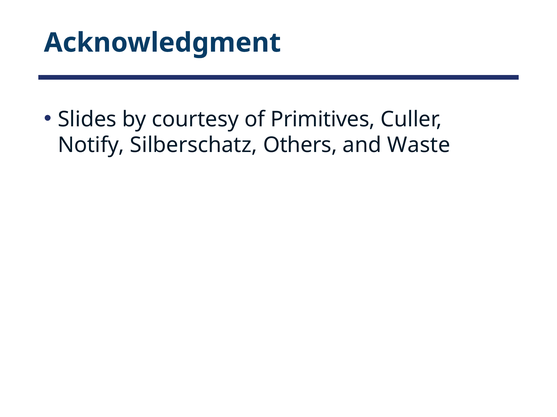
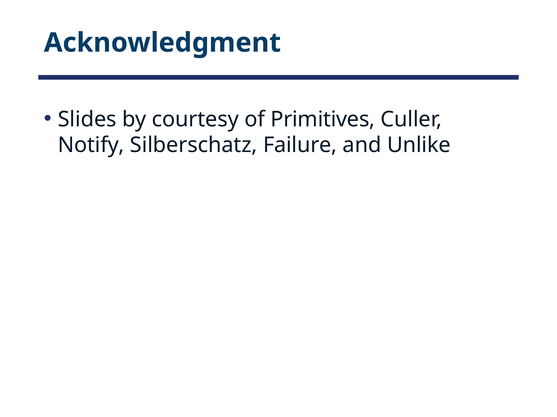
Others: Others -> Failure
Waste: Waste -> Unlike
